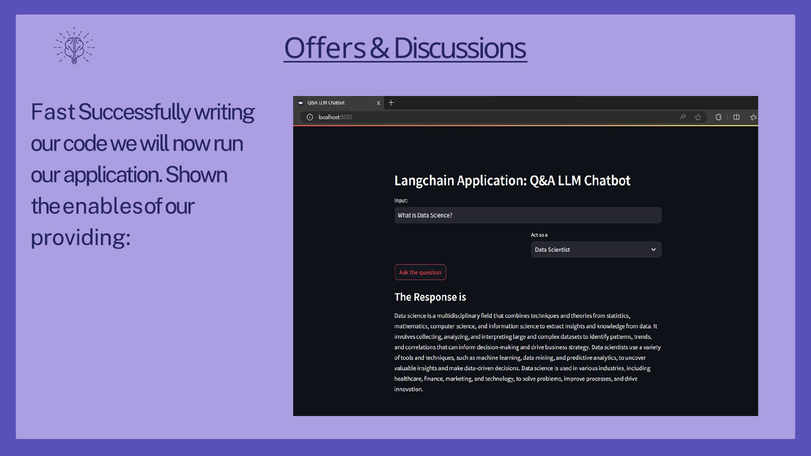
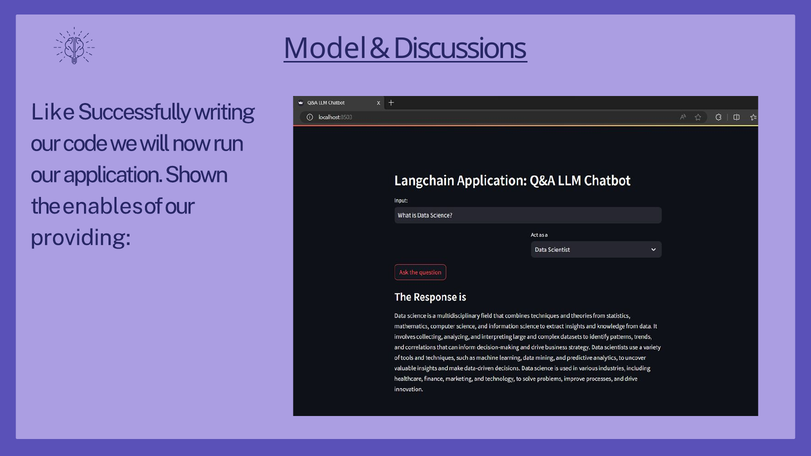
Offers: Offers -> Model
Fast: Fast -> Like
